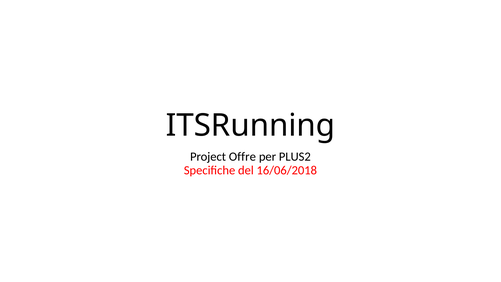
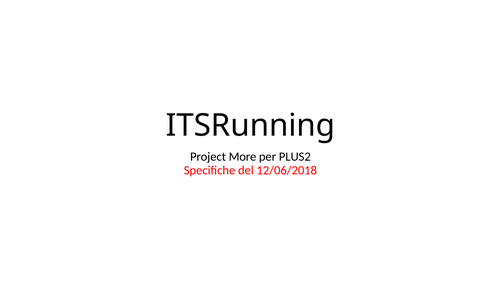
Offre: Offre -> More
16/06/2018: 16/06/2018 -> 12/06/2018
